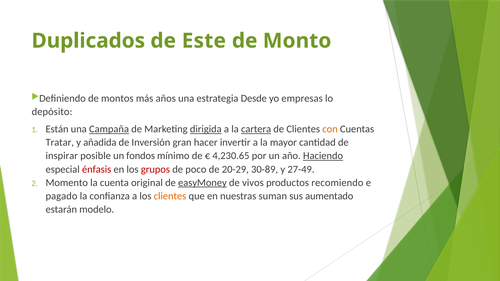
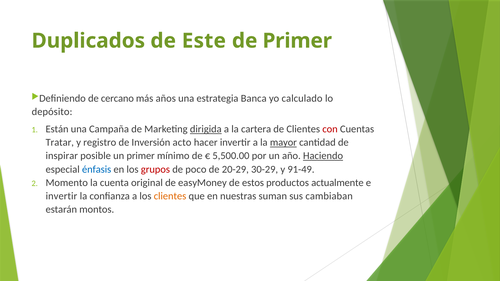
de Monto: Monto -> Primer
montos: montos -> cercano
Desde: Desde -> Banca
empresas: empresas -> calculado
Campaña underline: present -> none
cartera underline: present -> none
con colour: orange -> red
añadida: añadida -> registro
gran: gran -> acto
mayor underline: none -> present
un fondos: fondos -> primer
4,230.65: 4,230.65 -> 5,500.00
énfasis colour: red -> blue
30-89: 30-89 -> 30-29
27-49: 27-49 -> 91-49
easyMoney underline: present -> none
vivos: vivos -> estos
recomiendo: recomiendo -> actualmente
pagado at (61, 196): pagado -> invertir
aumentado: aumentado -> cambiaban
modelo: modelo -> montos
